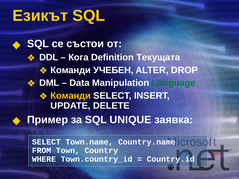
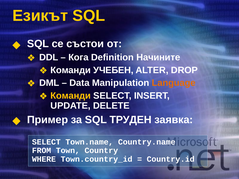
Текущата: Текущата -> Начините
Language colour: green -> orange
UNIQUE: UNIQUE -> ТРУДЕН
